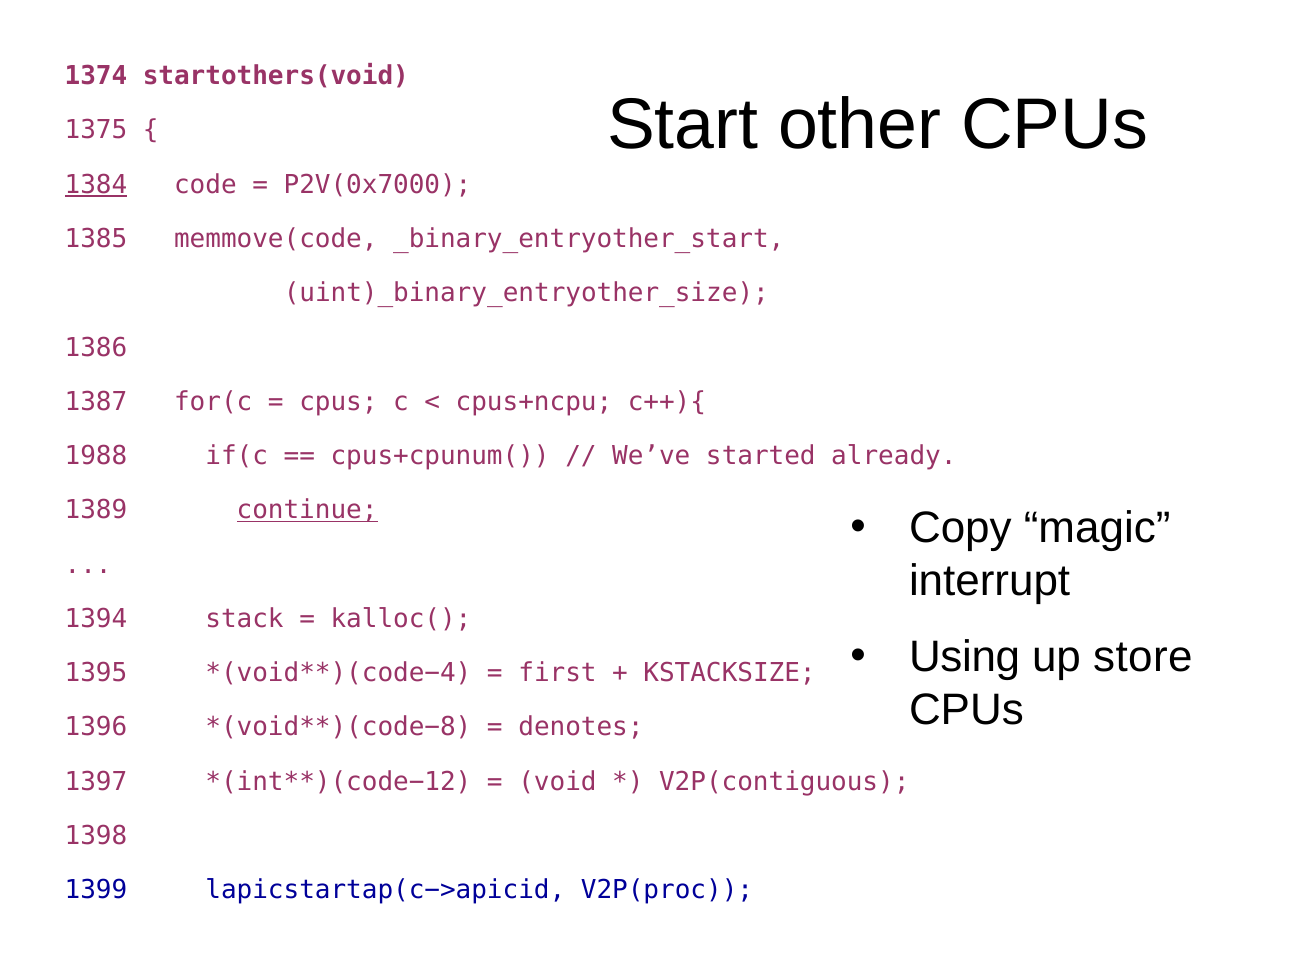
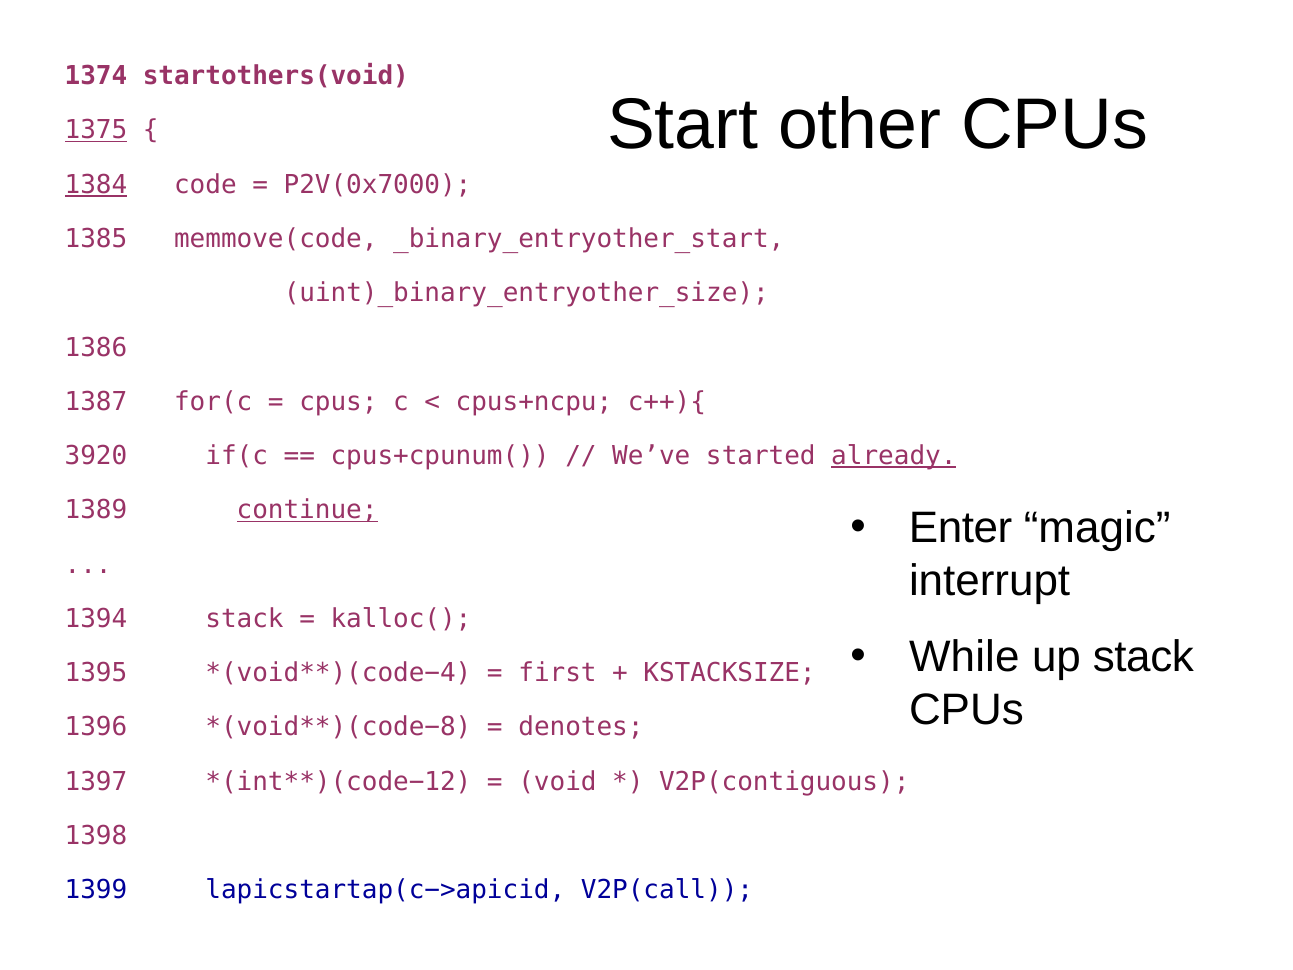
1375 underline: none -> present
1988: 1988 -> 3920
already underline: none -> present
Copy: Copy -> Enter
Using: Using -> While
up store: store -> stack
V2P(proc: V2P(proc -> V2P(call
